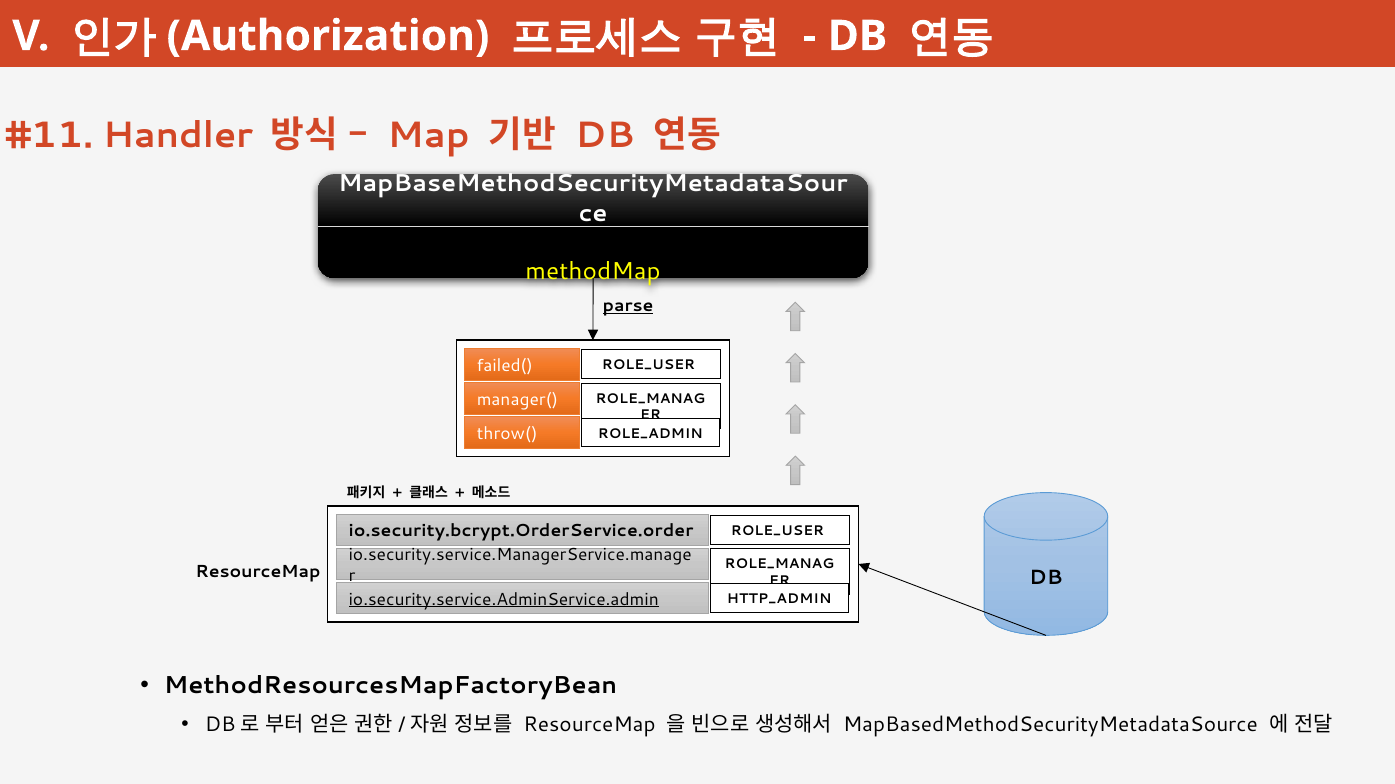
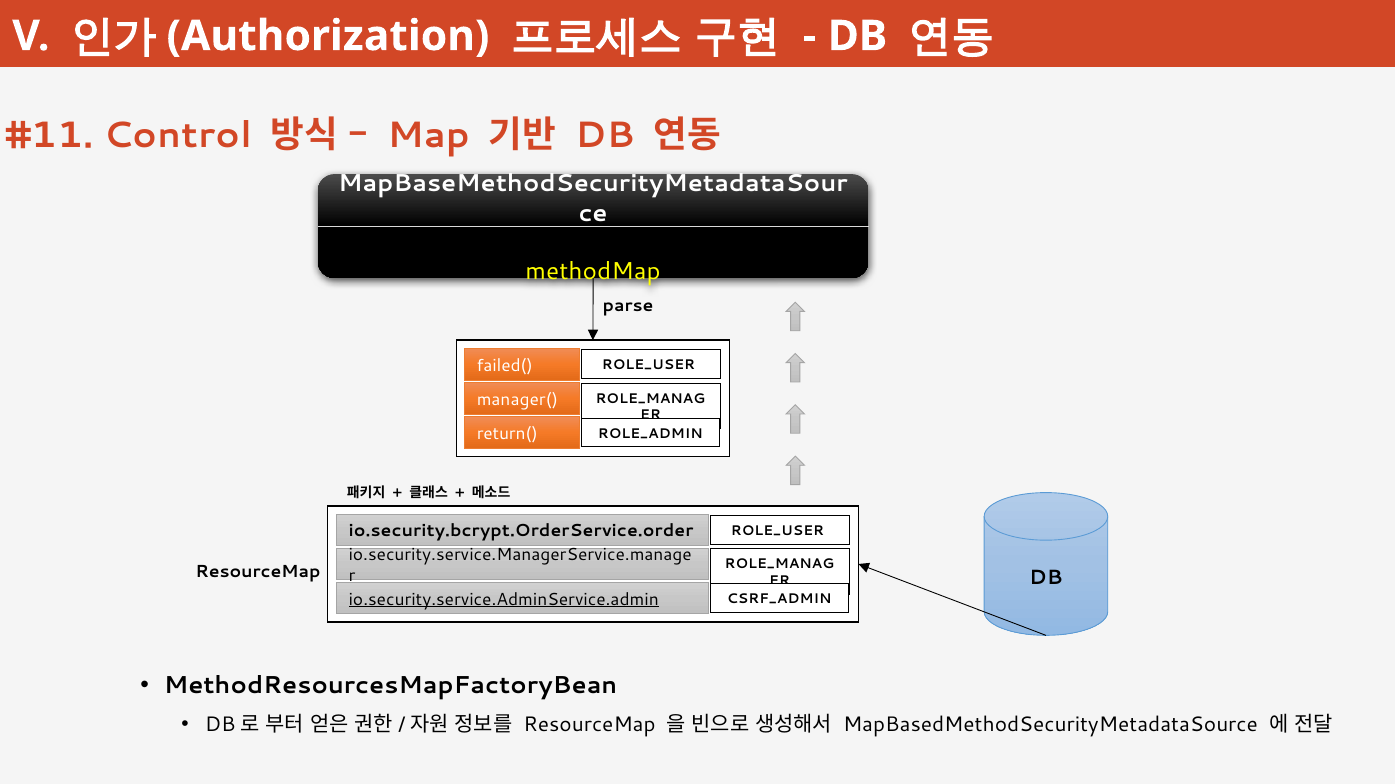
Handler: Handler -> Control
parse underline: present -> none
throw(: throw( -> return(
HTTP_ADMIN: HTTP_ADMIN -> CSRF_ADMIN
